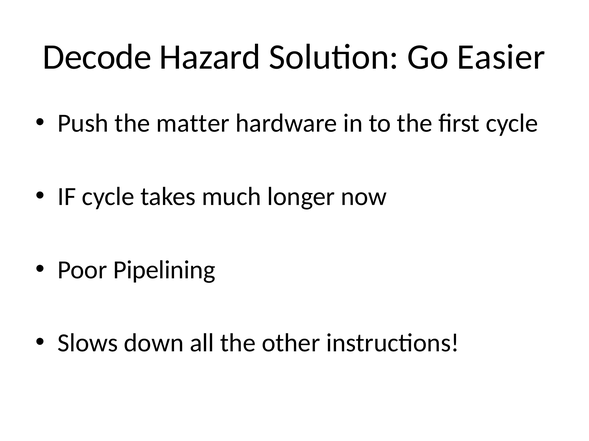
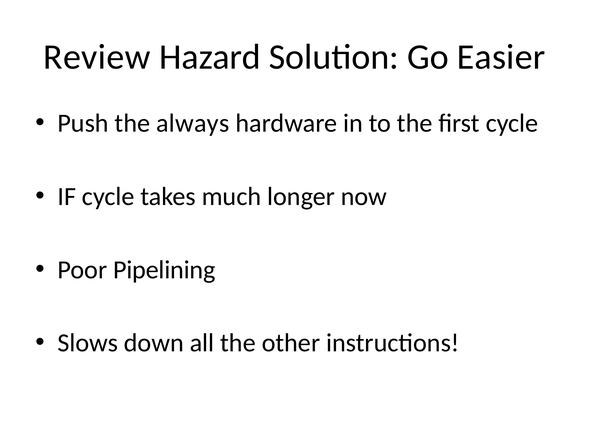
Decode: Decode -> Review
matter: matter -> always
